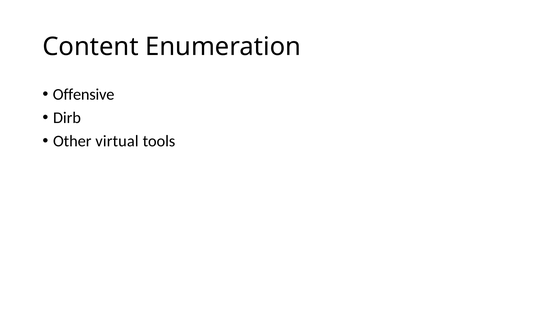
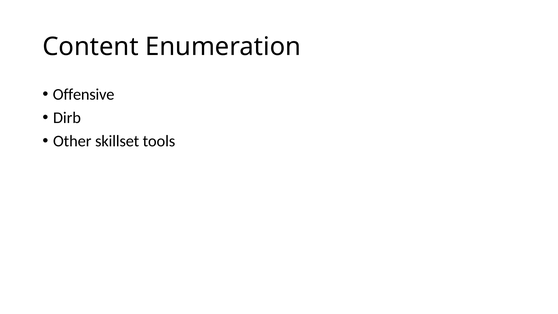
virtual: virtual -> skillset
